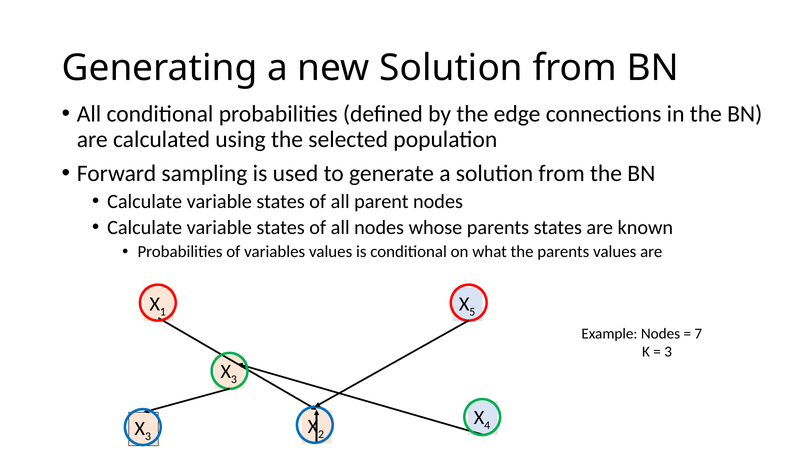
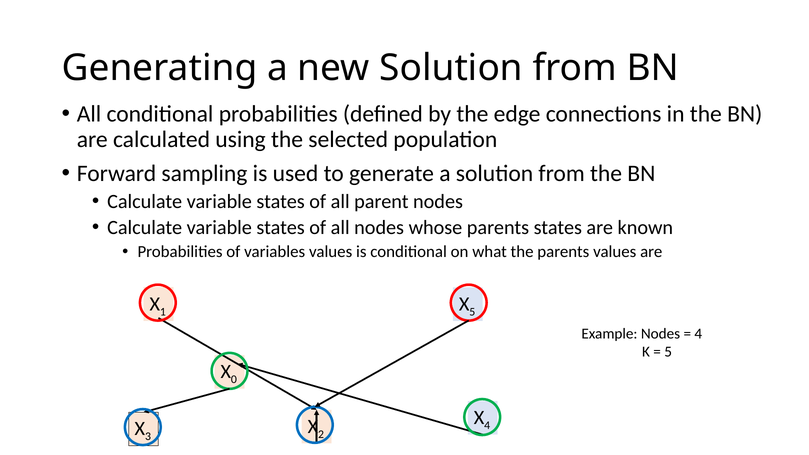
7 at (698, 334): 7 -> 4
3 at (668, 352): 3 -> 5
3 at (234, 380): 3 -> 0
